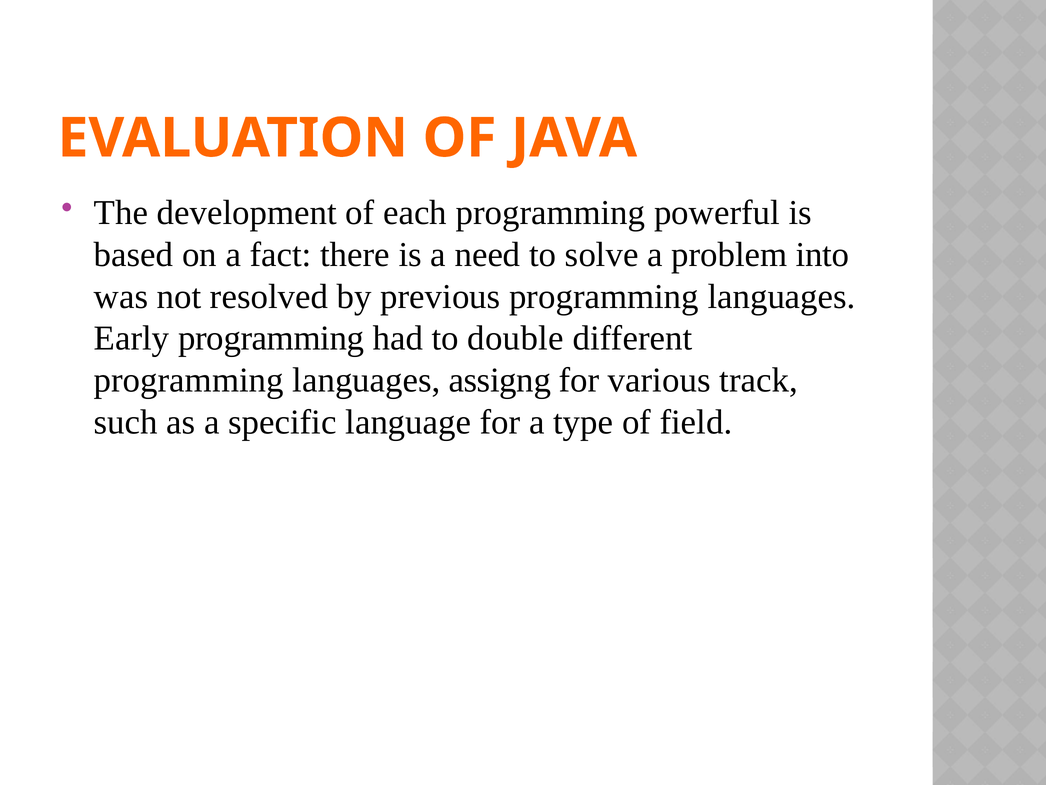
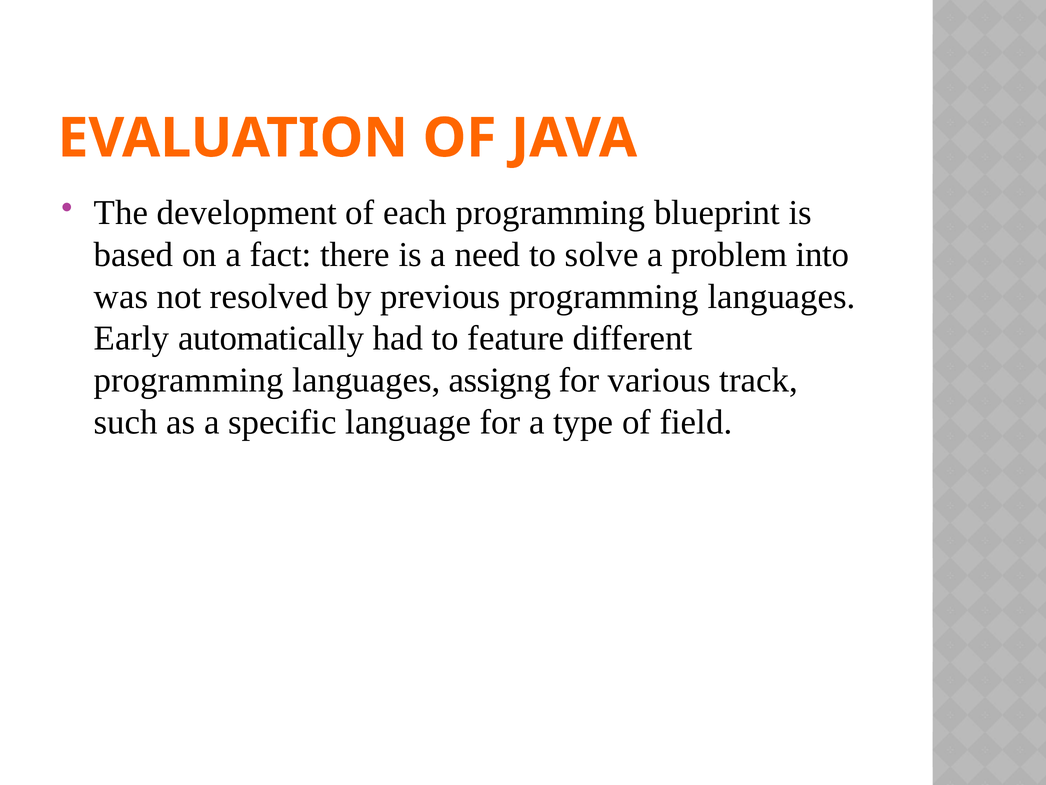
powerful: powerful -> blueprint
Early programming: programming -> automatically
double: double -> feature
